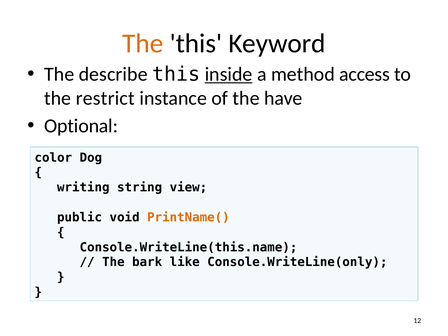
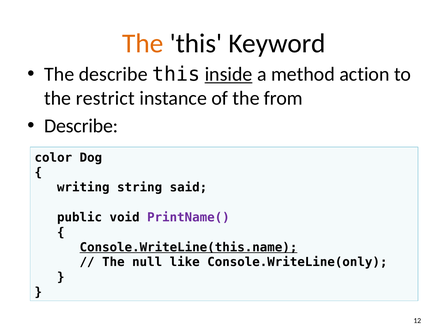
access: access -> action
have: have -> from
Optional at (81, 126): Optional -> Describe
view: view -> said
PrintName( colour: orange -> purple
Console.WriteLine(this.name underline: none -> present
bark: bark -> null
